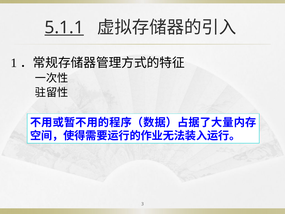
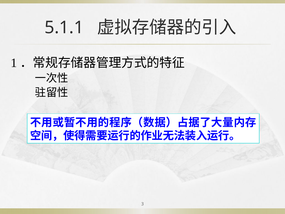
5.1.1 underline: present -> none
